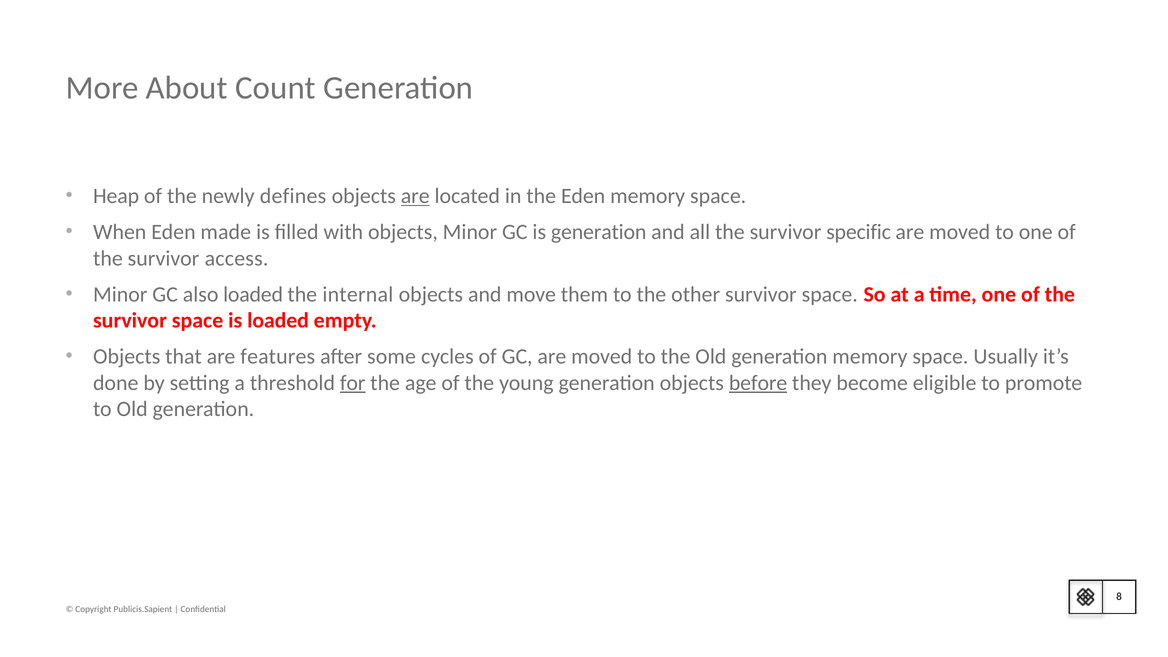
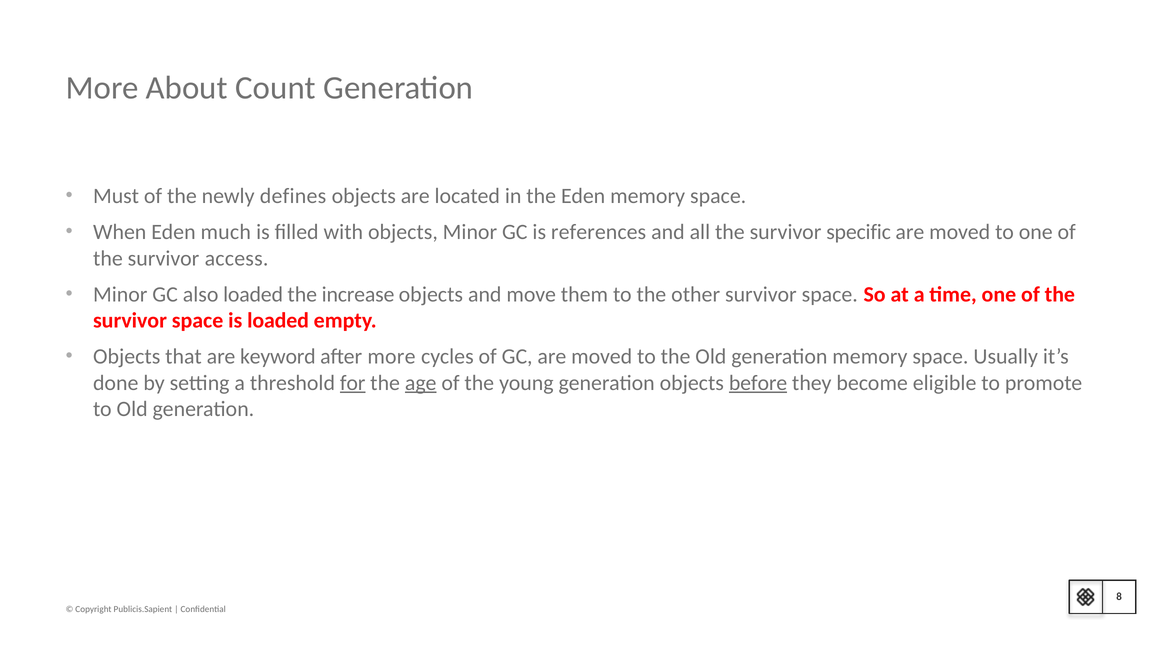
Heap: Heap -> Must
are at (415, 196) underline: present -> none
made: made -> much
is generation: generation -> references
internal: internal -> increase
features: features -> keyword
after some: some -> more
age underline: none -> present
